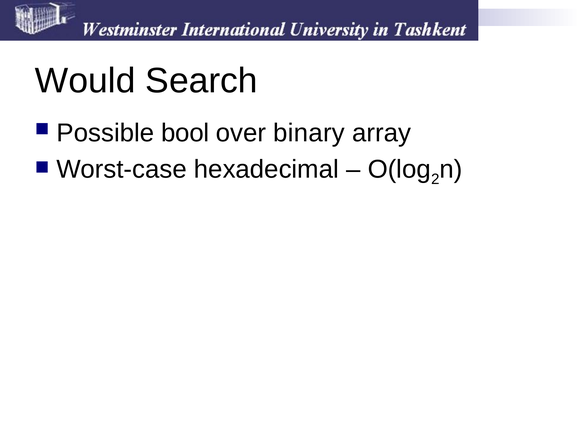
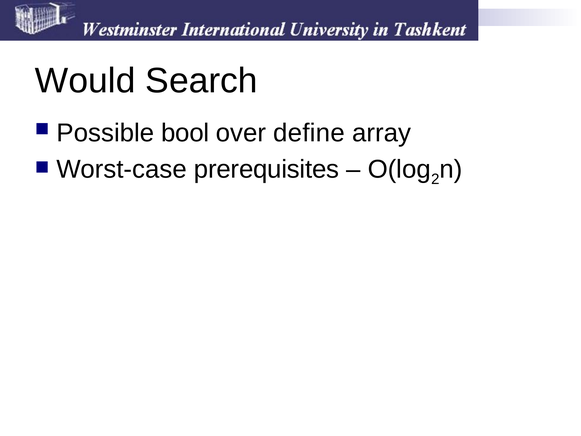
binary: binary -> define
hexadecimal: hexadecimal -> prerequisites
